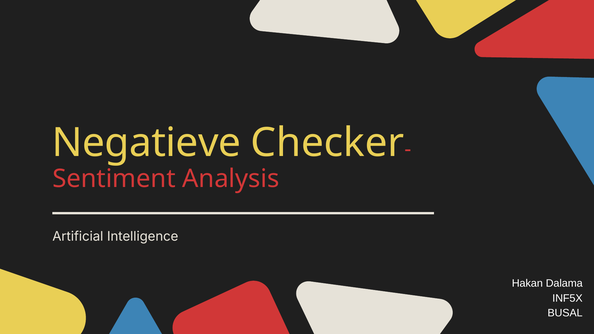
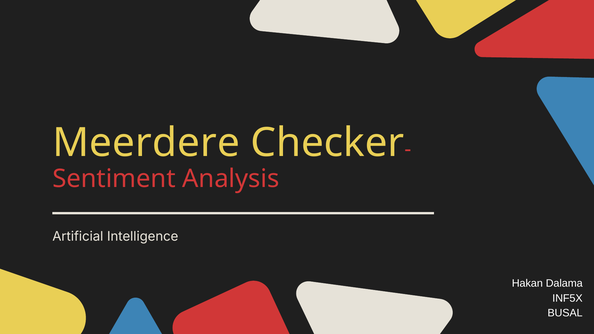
Negatieve: Negatieve -> Meerdere
